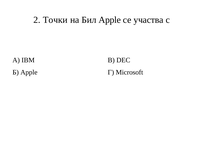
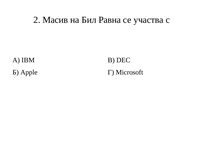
Точки: Точки -> Масив
Бил Apple: Apple -> Равна
